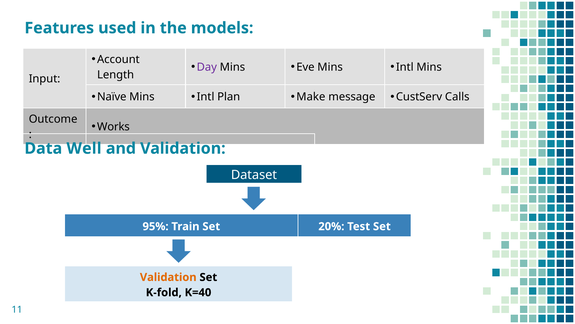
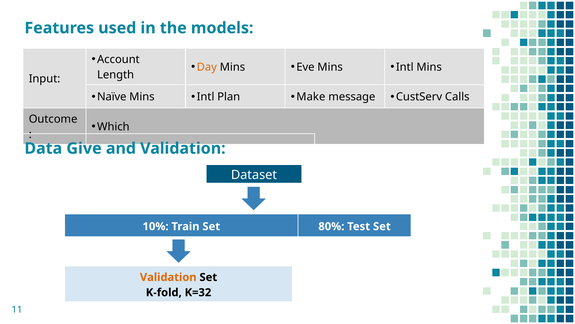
Day colour: purple -> orange
Works: Works -> Which
Well: Well -> Give
95%: 95% -> 10%
20%: 20% -> 80%
K=40: K=40 -> K=32
